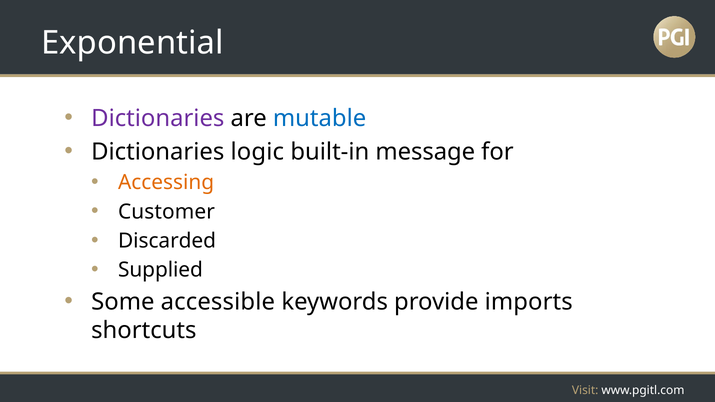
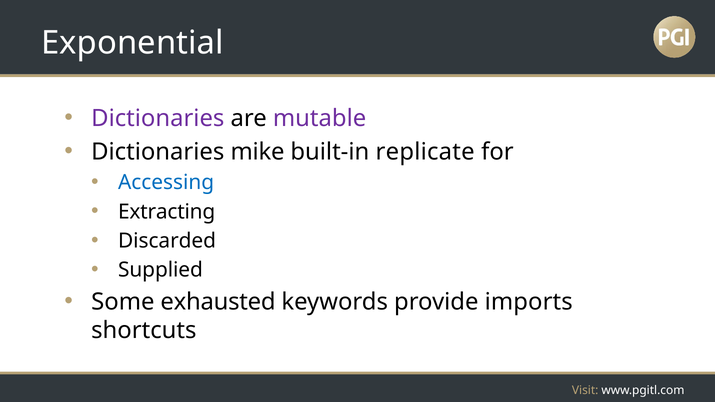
mutable colour: blue -> purple
logic: logic -> mike
message: message -> replicate
Accessing colour: orange -> blue
Customer: Customer -> Extracting
accessible: accessible -> exhausted
